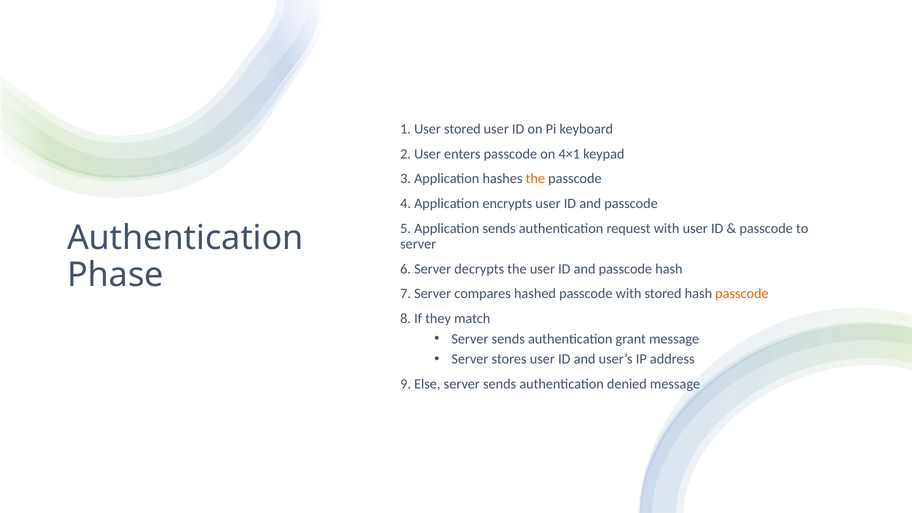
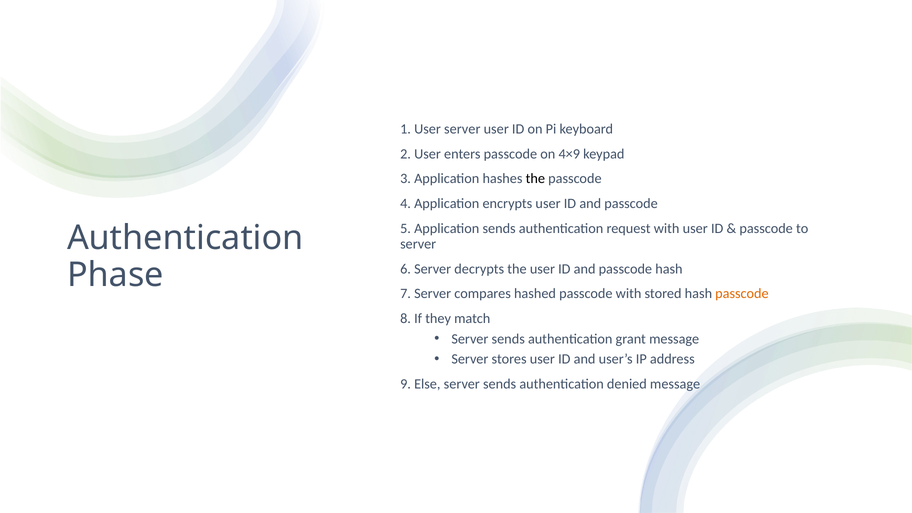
User stored: stored -> server
4×1: 4×1 -> 4×9
the at (535, 179) colour: orange -> black
